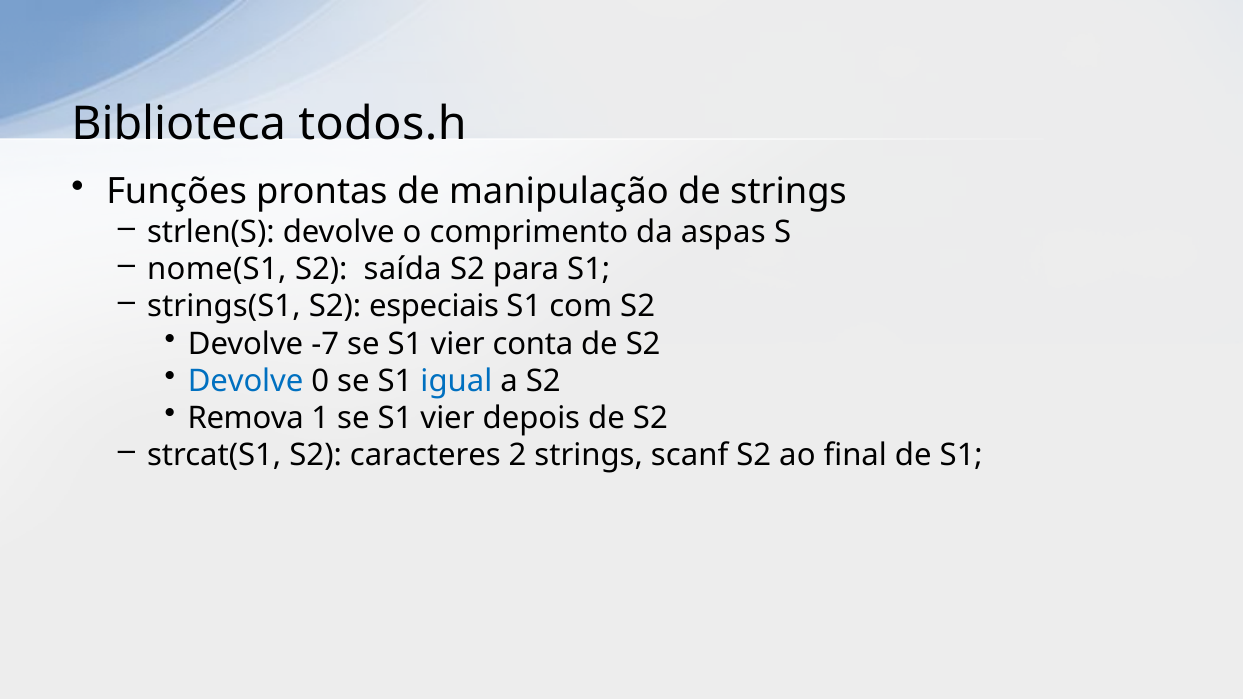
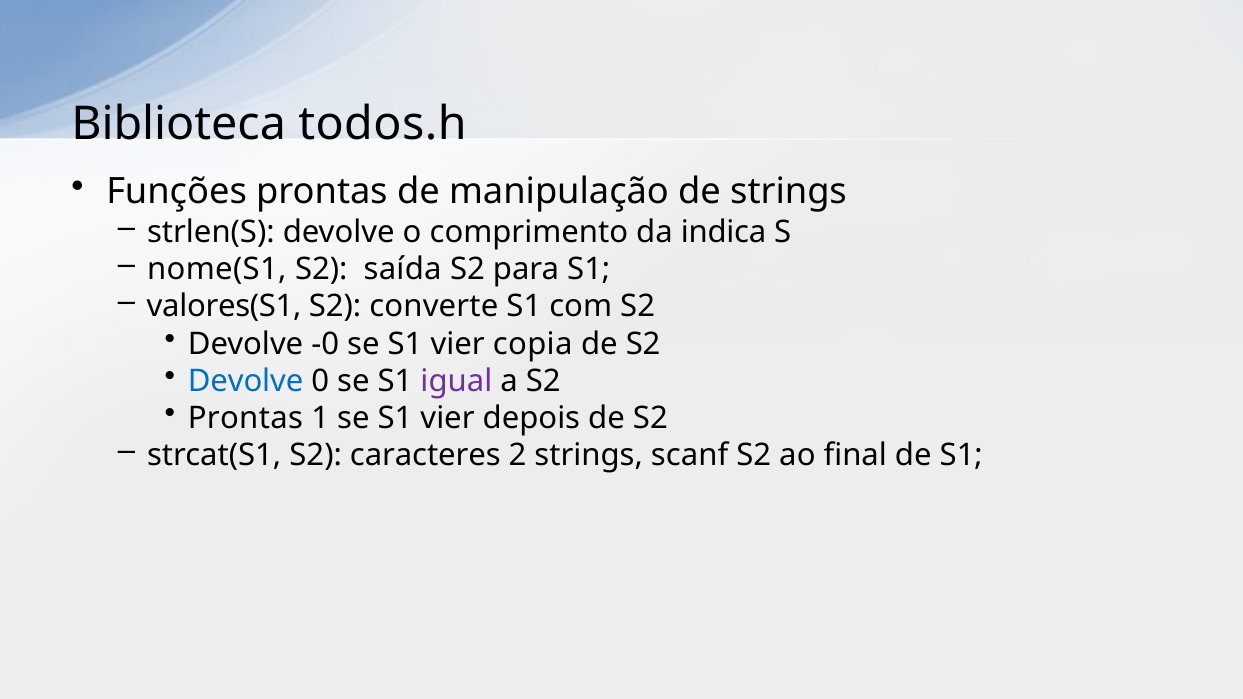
aspas: aspas -> indica
strings(S1: strings(S1 -> valores(S1
especiais: especiais -> converte
-7: -7 -> -0
conta: conta -> copia
igual colour: blue -> purple
Remova at (246, 419): Remova -> Prontas
